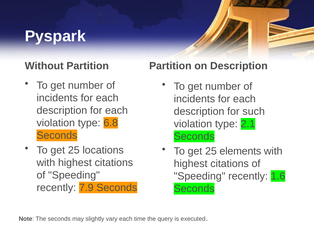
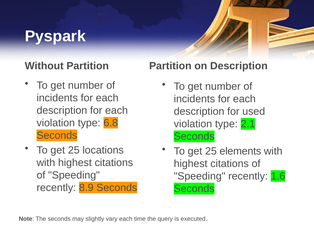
such: such -> used
7.9: 7.9 -> 8.9
